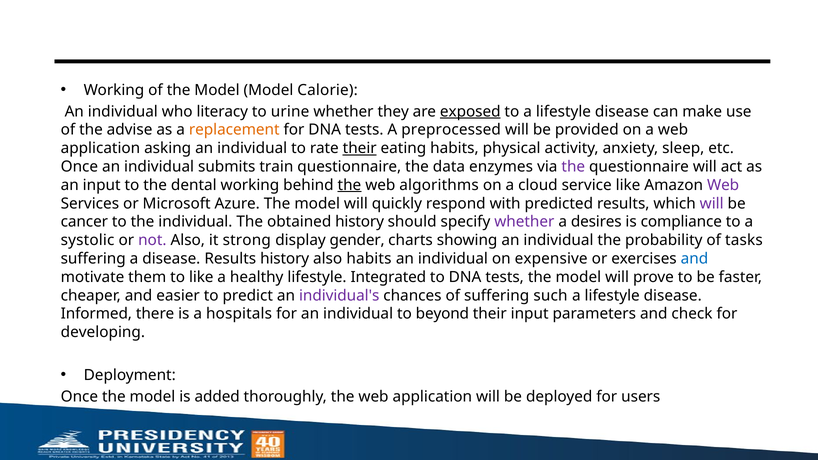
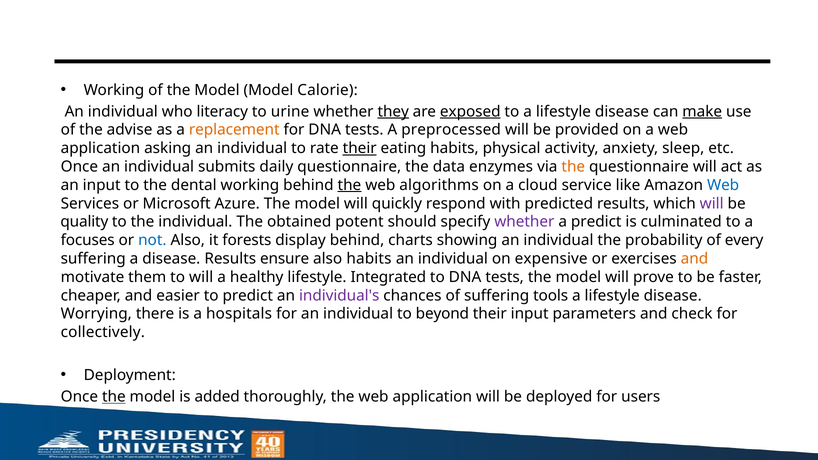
they underline: none -> present
make underline: none -> present
train: train -> daily
the at (573, 167) colour: purple -> orange
Web at (723, 185) colour: purple -> blue
cancer: cancer -> quality
obtained history: history -> potent
a desires: desires -> predict
compliance: compliance -> culminated
systolic: systolic -> focuses
not colour: purple -> blue
strong: strong -> forests
display gender: gender -> behind
tasks: tasks -> every
Results history: history -> ensure
and at (694, 259) colour: blue -> orange
to like: like -> will
such: such -> tools
Informed: Informed -> Worrying
developing: developing -> collectively
the at (114, 397) underline: none -> present
